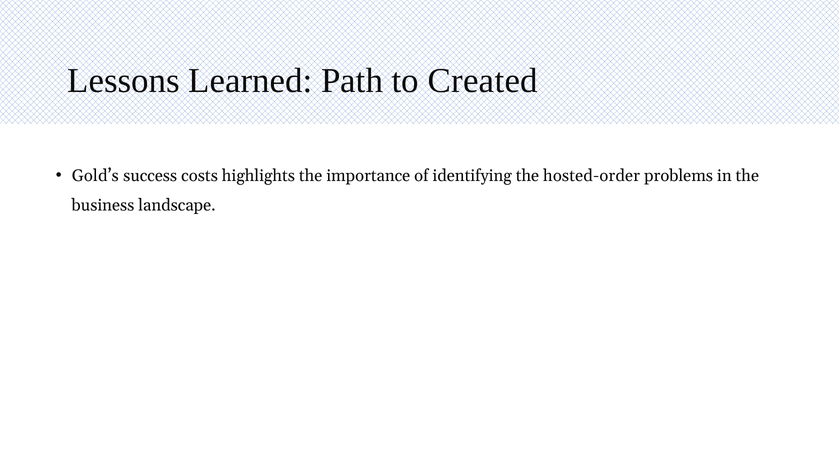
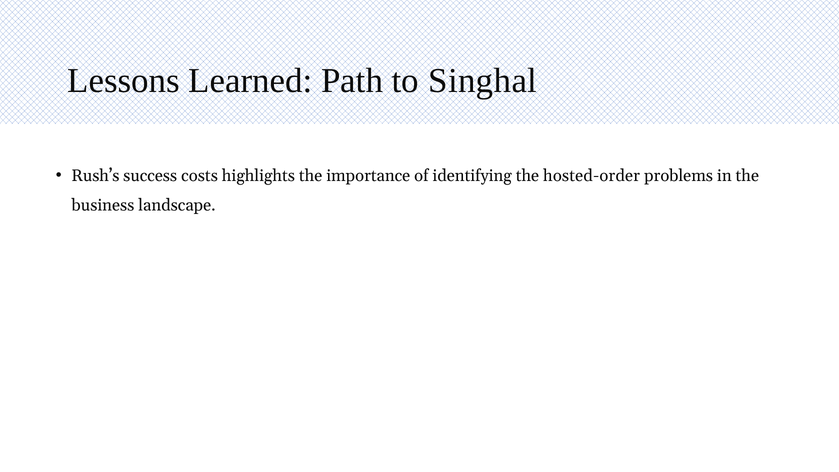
Created: Created -> Singhal
Gold’s: Gold’s -> Rush’s
